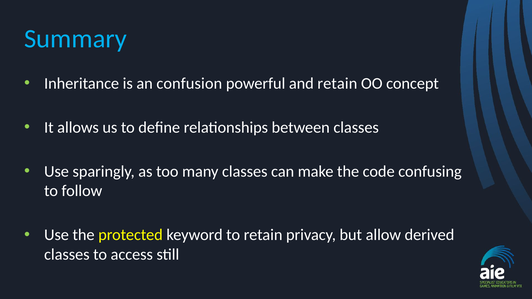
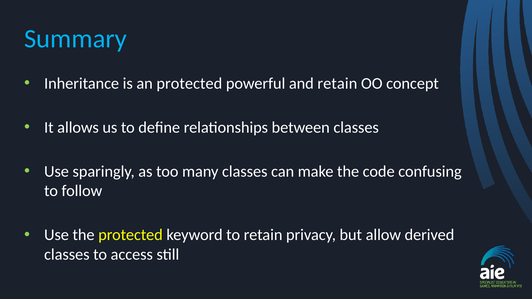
an confusion: confusion -> protected
